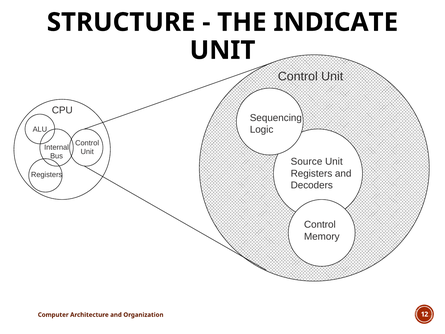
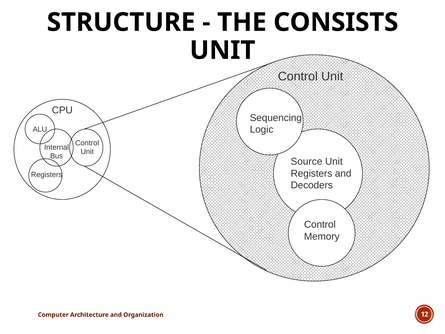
INDICATE: INDICATE -> CONSISTS
